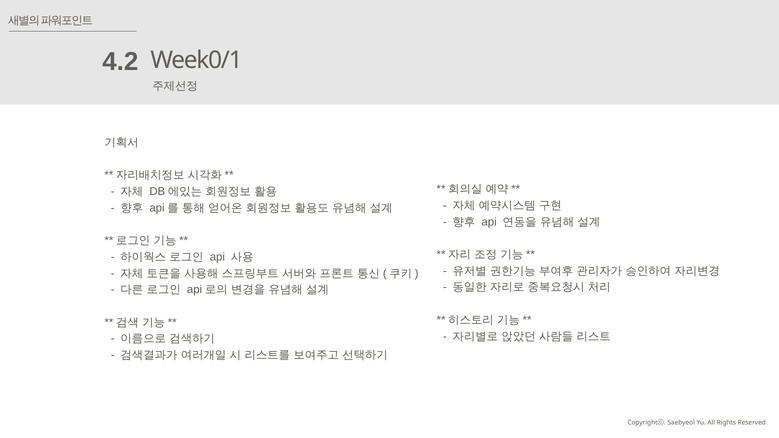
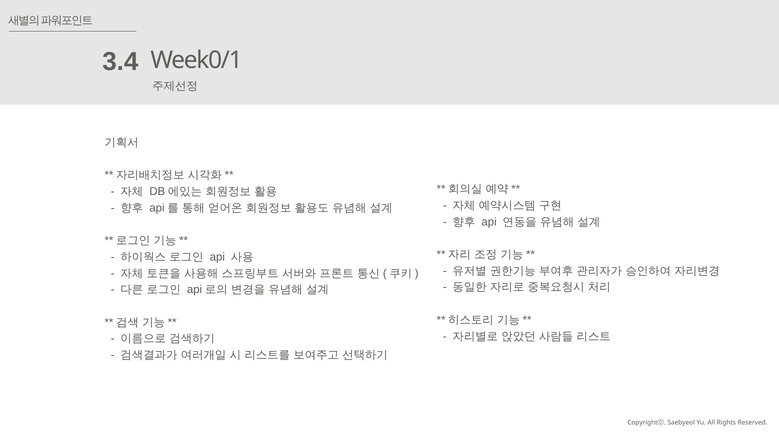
4.2: 4.2 -> 3.4
